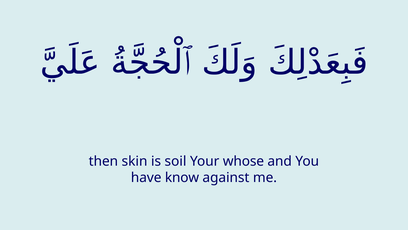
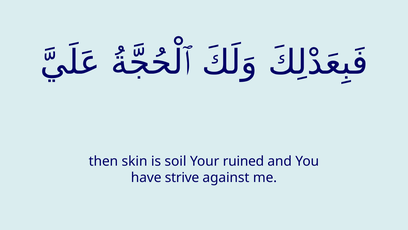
whose: whose -> ruined
know: know -> strive
